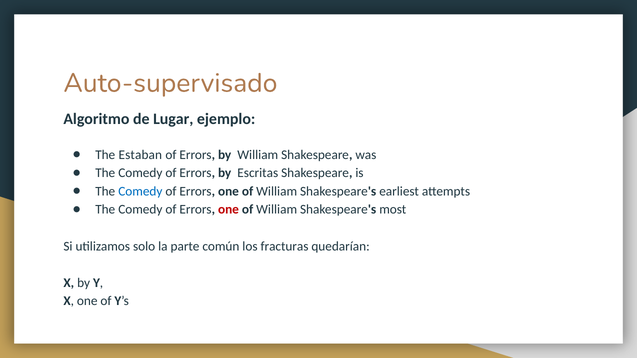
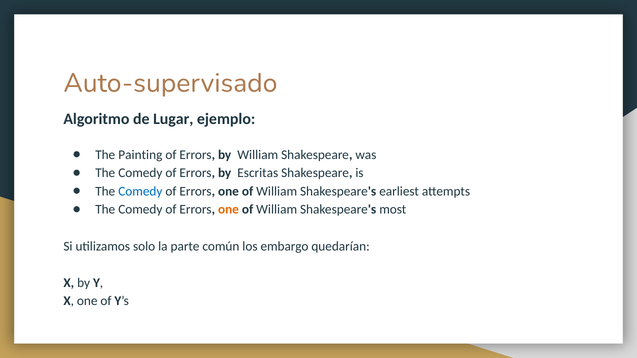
Estaban: Estaban -> Painting
one at (228, 210) colour: red -> orange
fracturas: fracturas -> embargo
